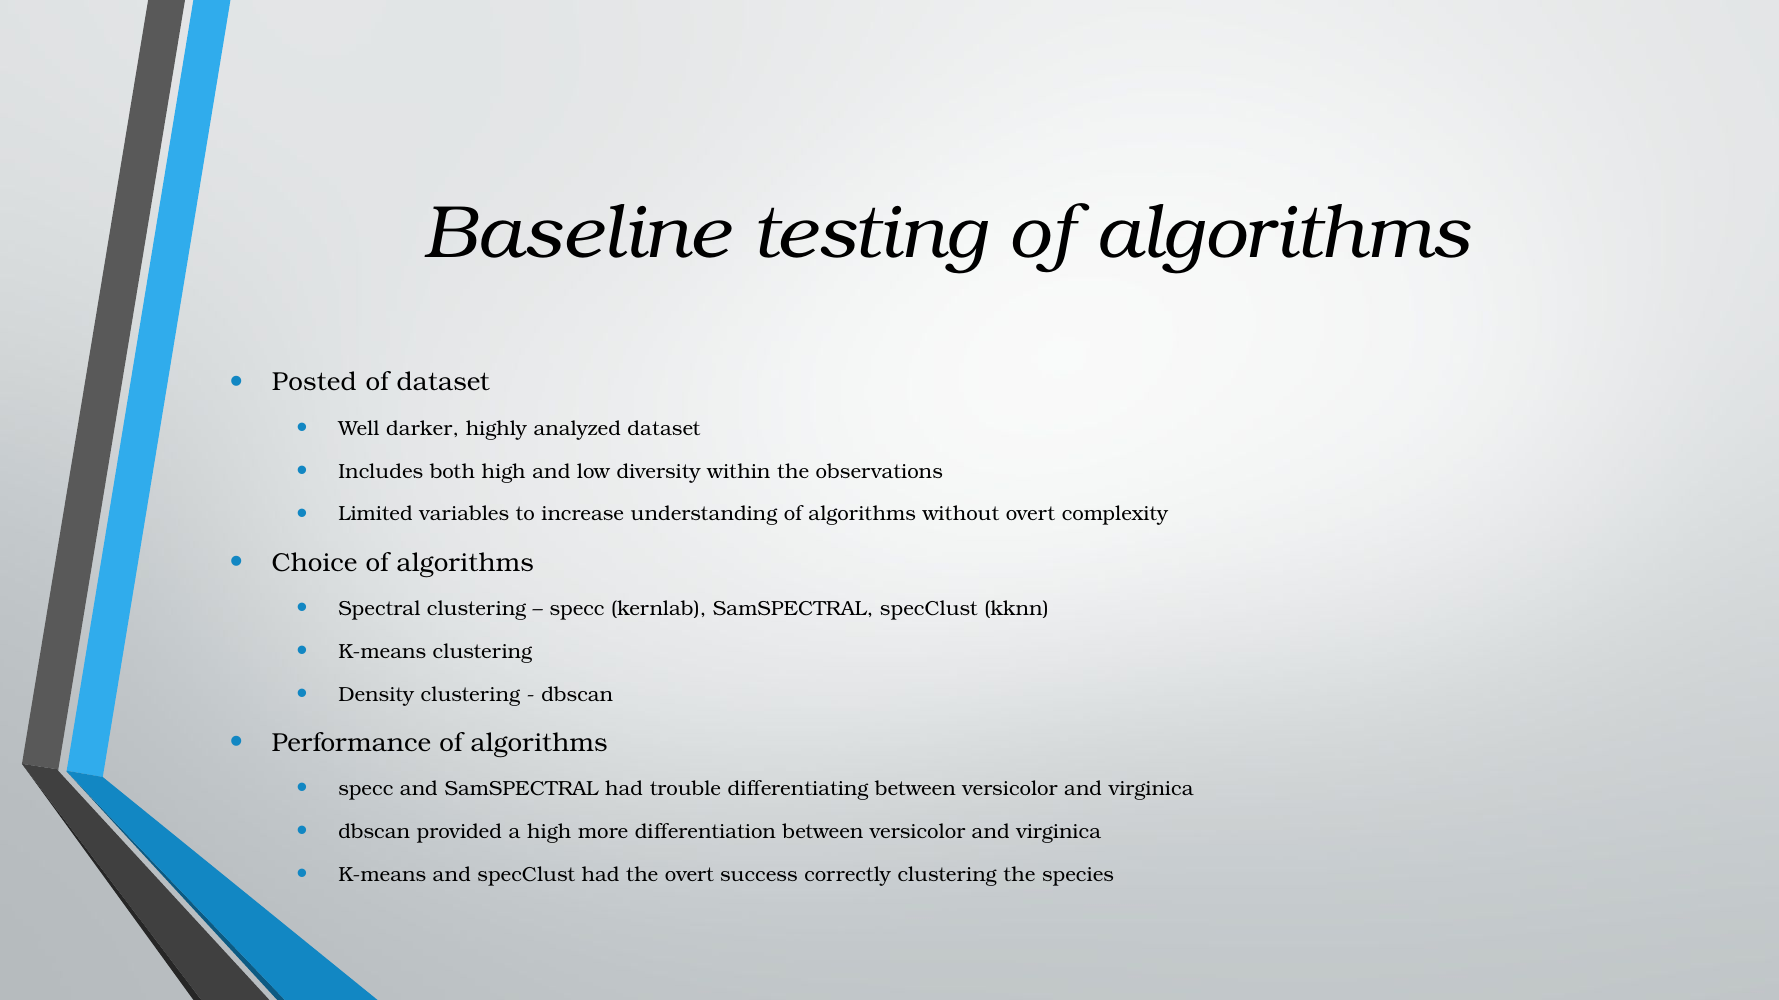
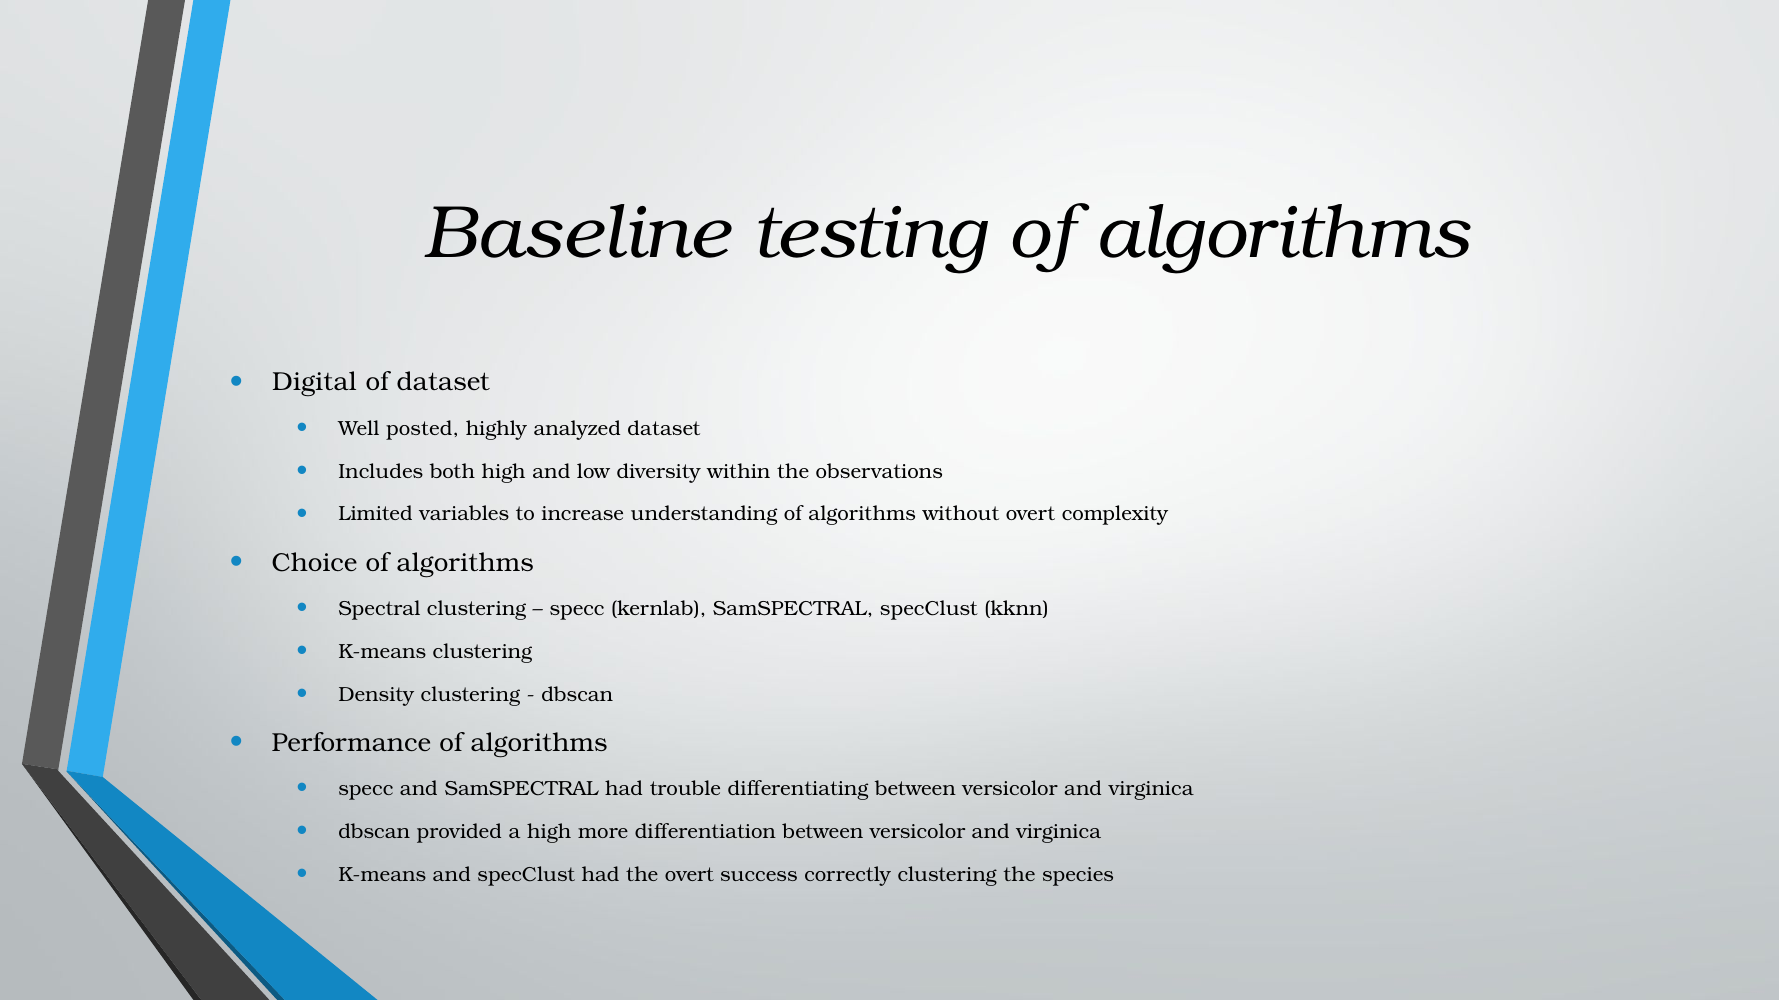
Posted: Posted -> Digital
darker: darker -> posted
